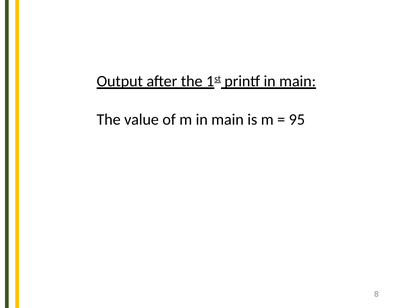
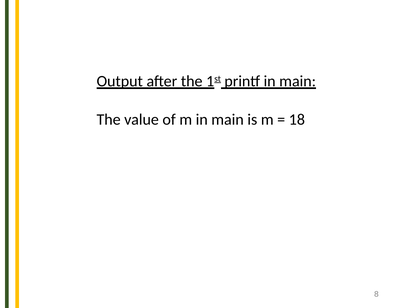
95: 95 -> 18
